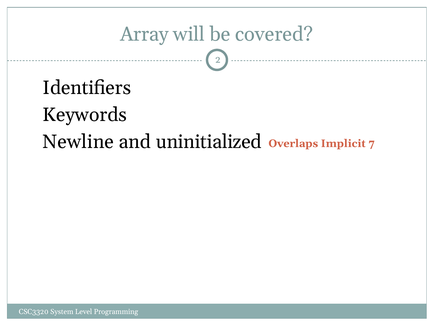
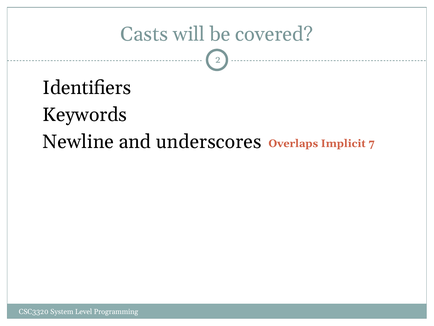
Array: Array -> Casts
uninitialized: uninitialized -> underscores
